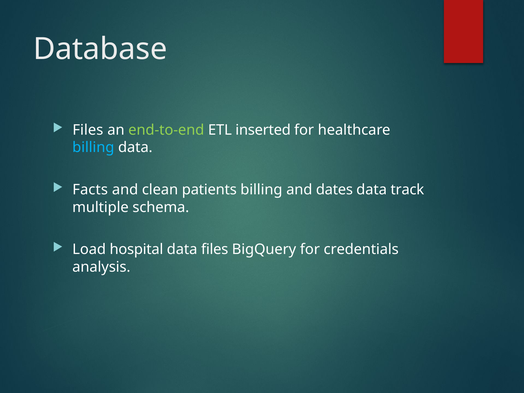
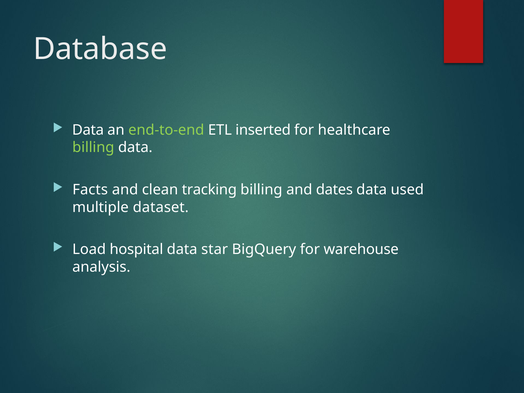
Files at (88, 130): Files -> Data
billing at (93, 148) colour: light blue -> light green
patients: patients -> tracking
track: track -> used
schema: schema -> dataset
data files: files -> star
credentials: credentials -> warehouse
